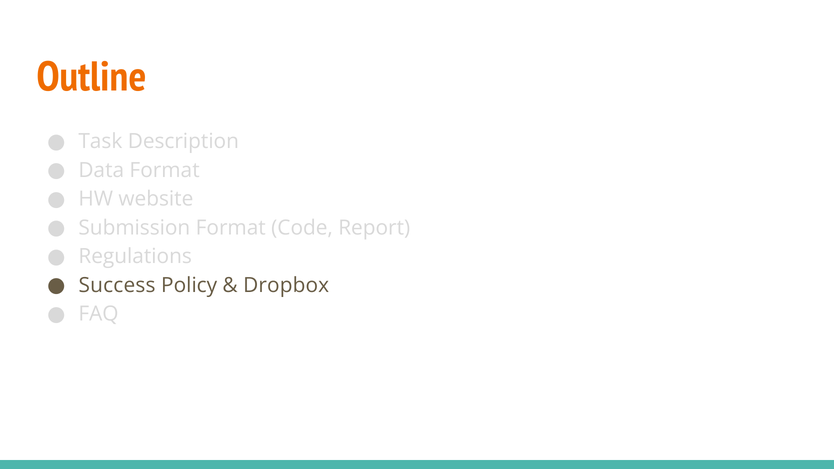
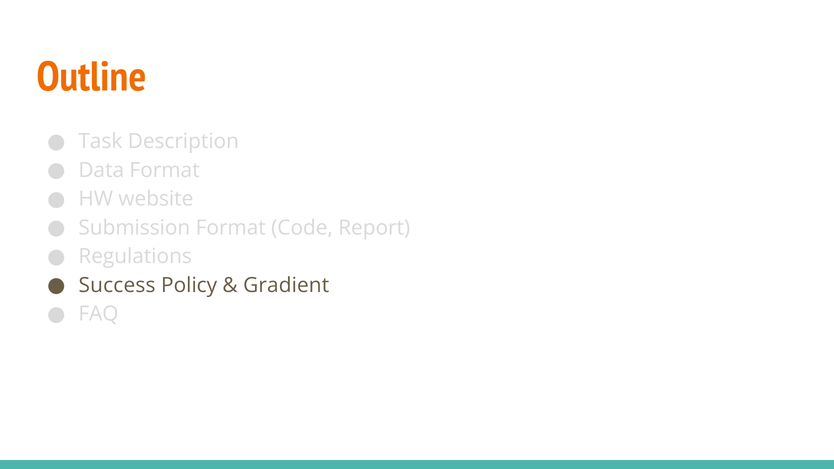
Dropbox: Dropbox -> Gradient
